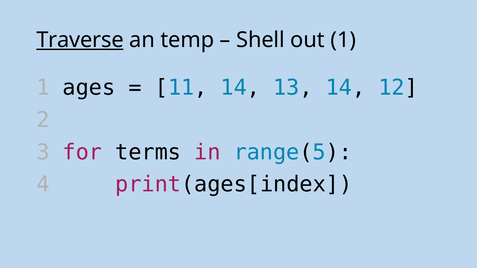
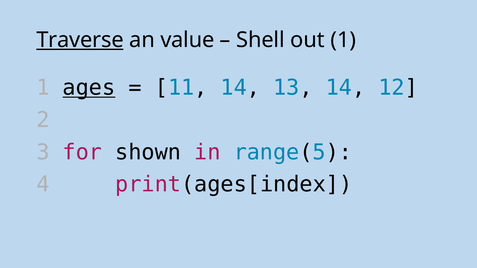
temp: temp -> value
ages underline: none -> present
terms: terms -> shown
